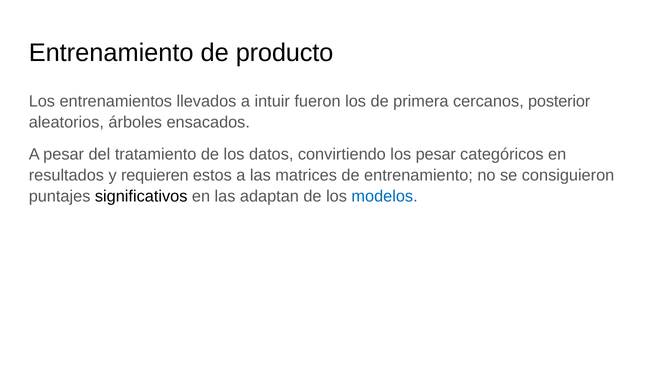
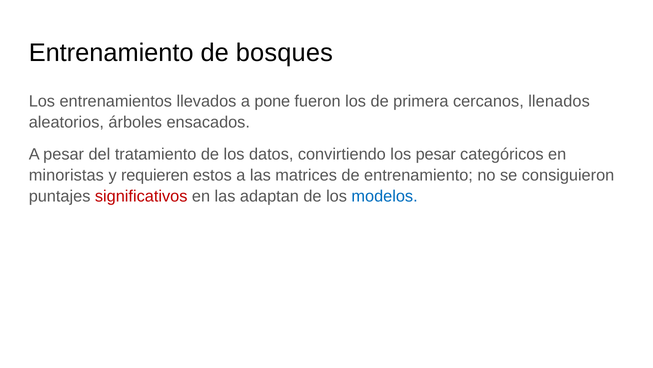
producto: producto -> bosques
intuir: intuir -> pone
posterior: posterior -> llenados
resultados: resultados -> minoristas
significativos colour: black -> red
